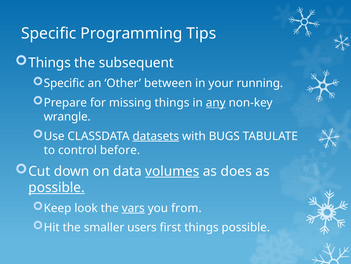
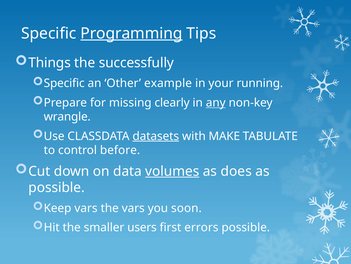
Programming underline: none -> present
subsequent: subsequent -> successfully
between: between -> example
missing things: things -> clearly
BUGS: BUGS -> MAKE
possible at (57, 187) underline: present -> none
Keep look: look -> vars
vars at (133, 208) underline: present -> none
from: from -> soon
first things: things -> errors
